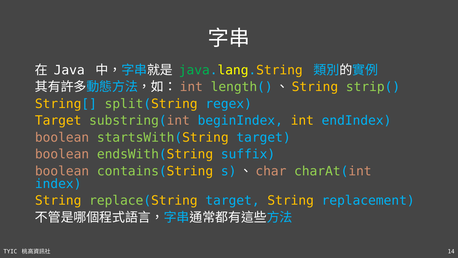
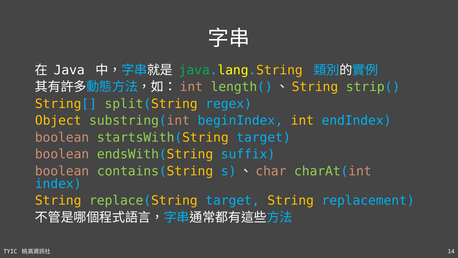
Target at (58, 120): Target -> Object
